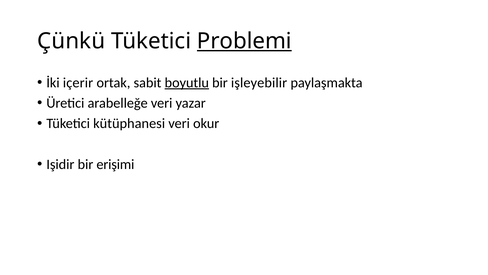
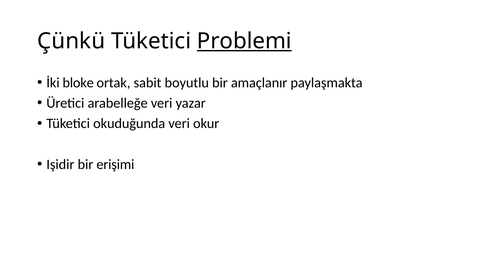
içerir: içerir -> bloke
boyutlu underline: present -> none
işleyebilir: işleyebilir -> amaçlanır
kütüphanesi: kütüphanesi -> okuduğunda
